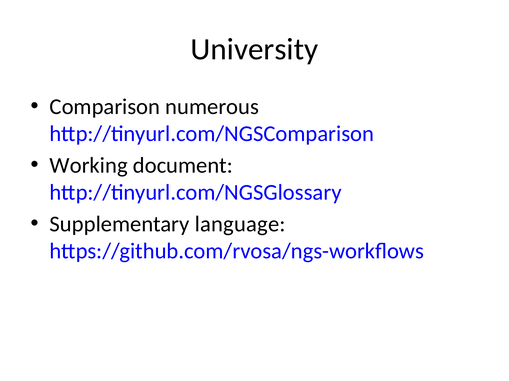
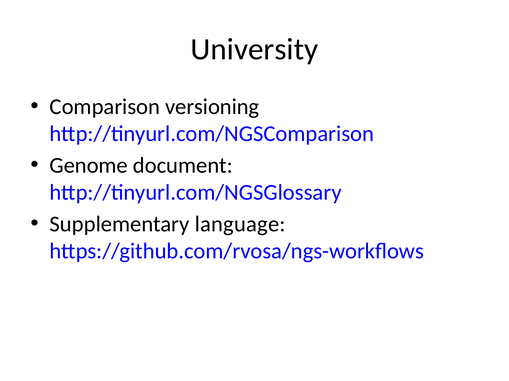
numerous: numerous -> versioning
Working: Working -> Genome
